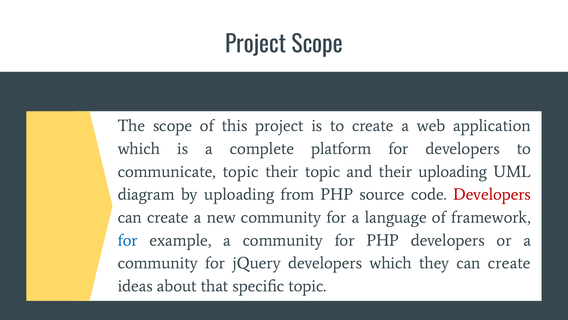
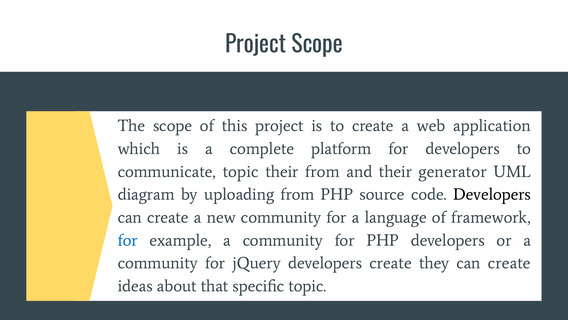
their topic: topic -> from
their uploading: uploading -> generator
Developers at (492, 194) colour: red -> black
developers which: which -> create
